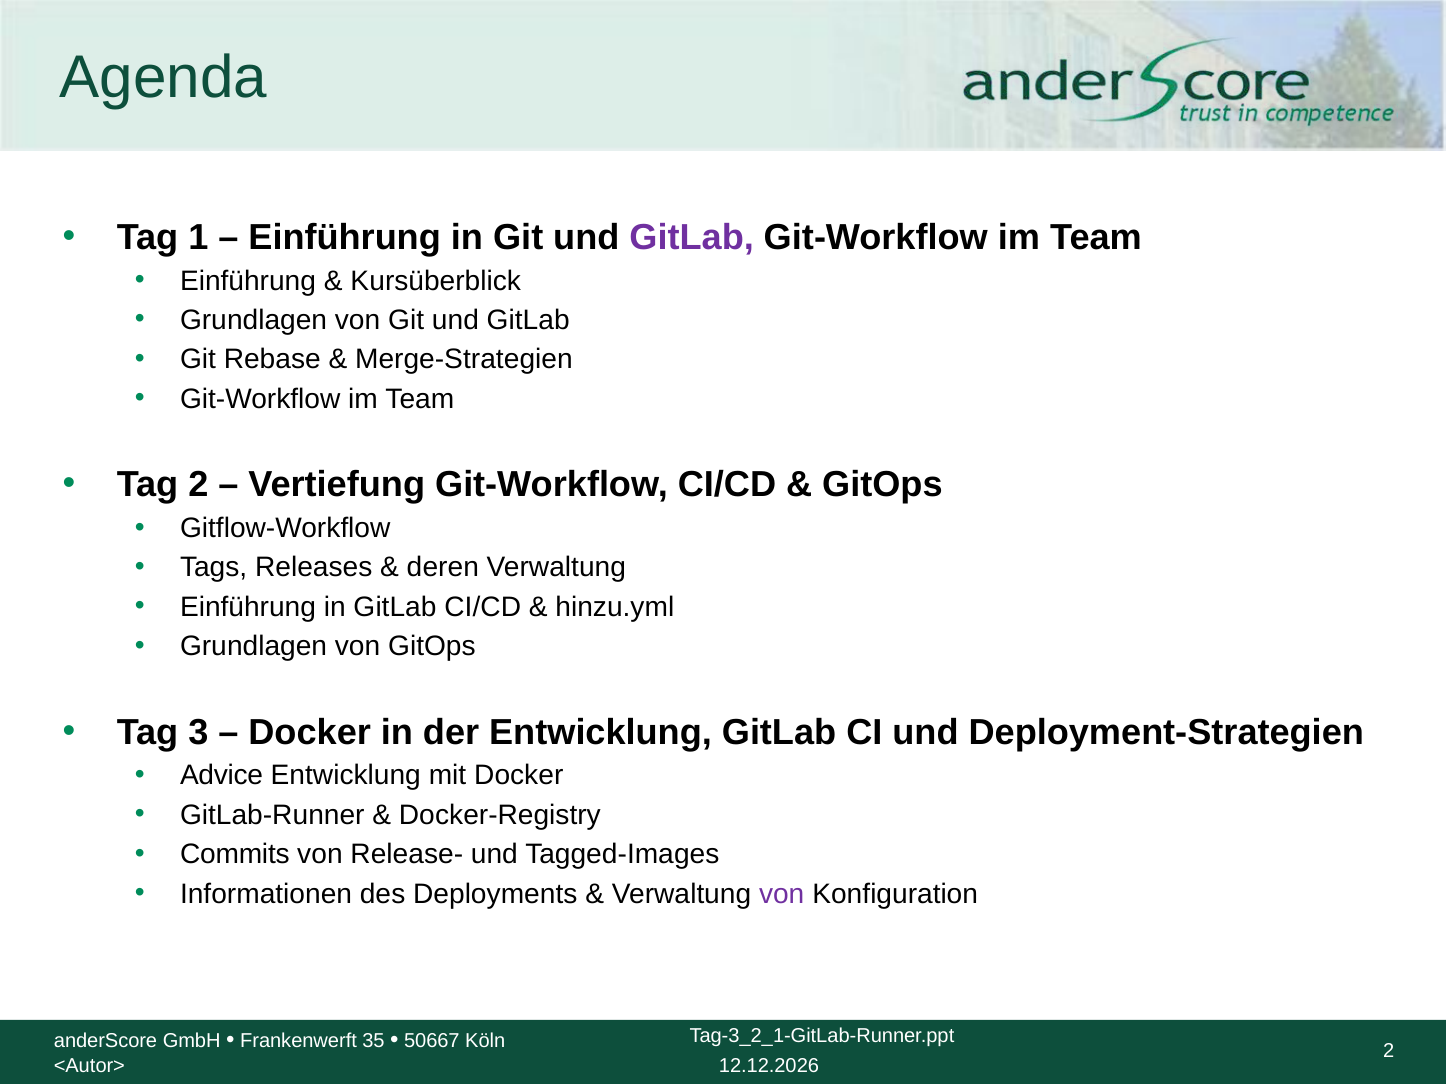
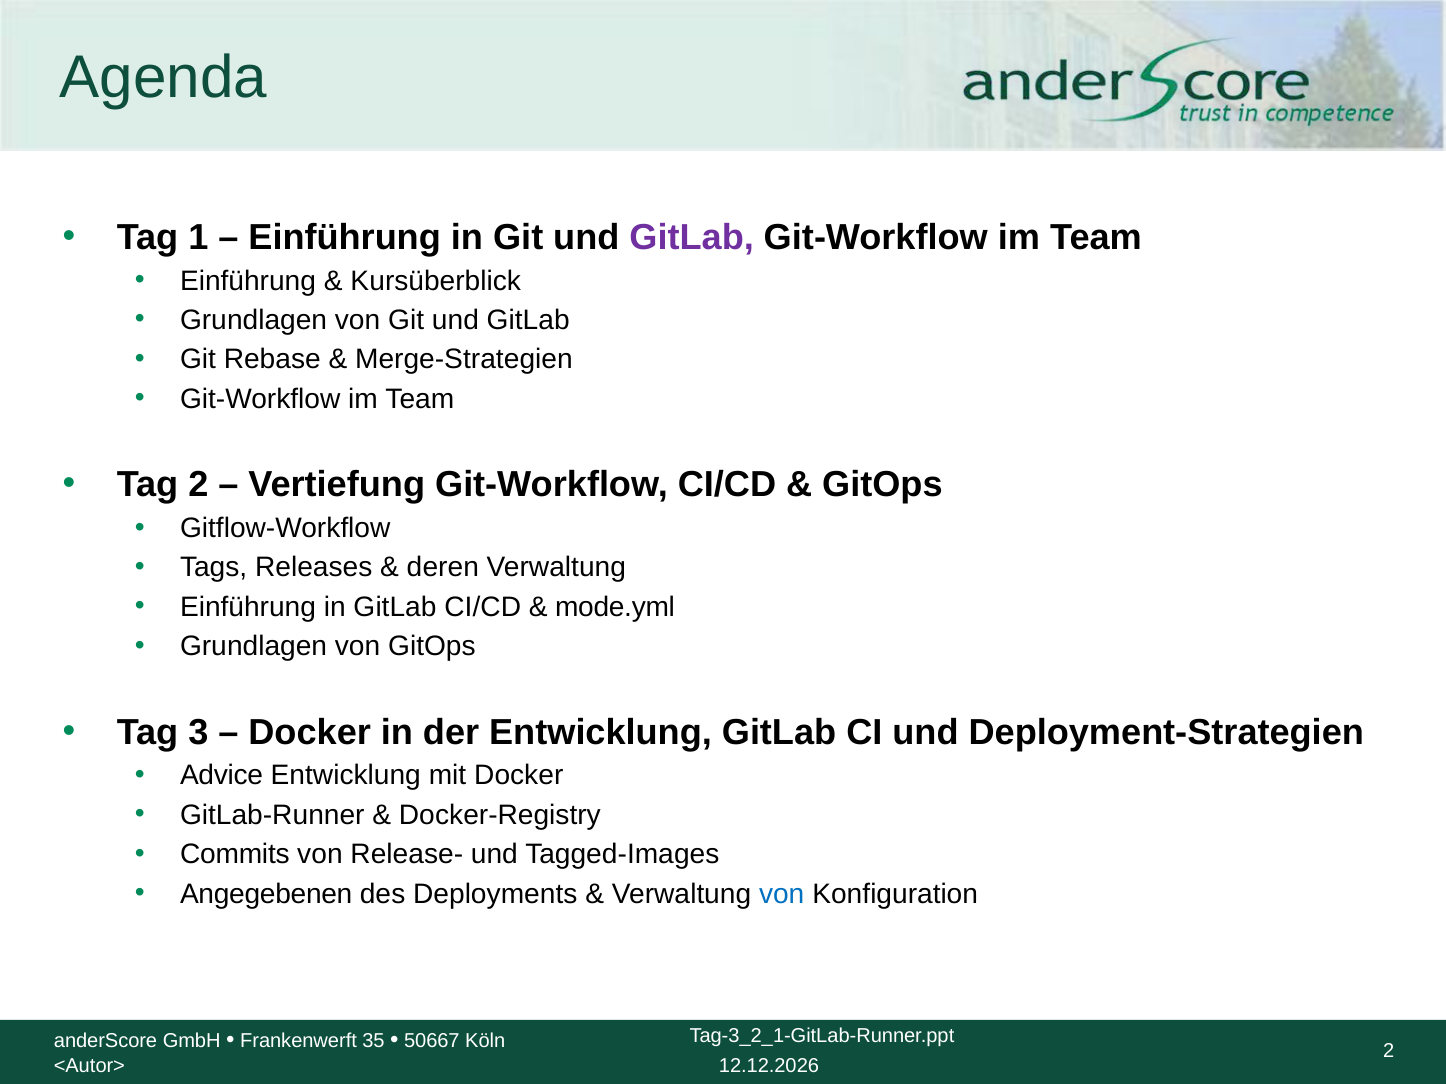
hinzu.yml: hinzu.yml -> mode.yml
Informationen: Informationen -> Angegebenen
von at (782, 894) colour: purple -> blue
